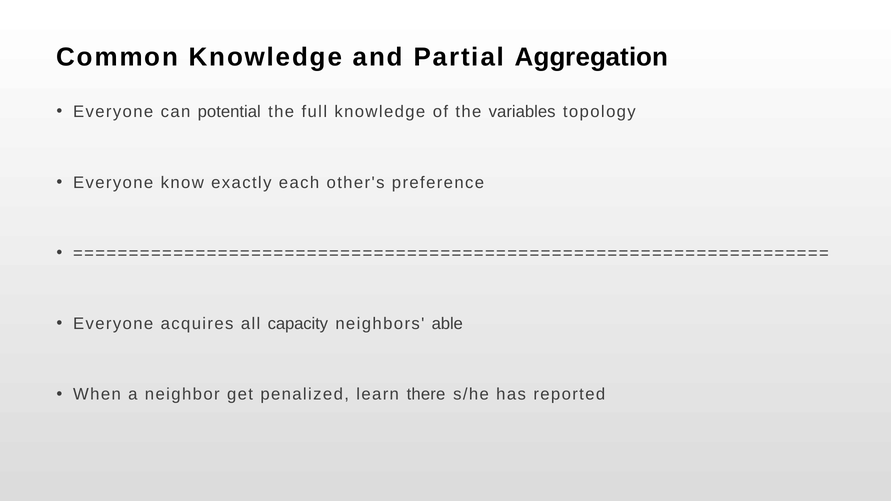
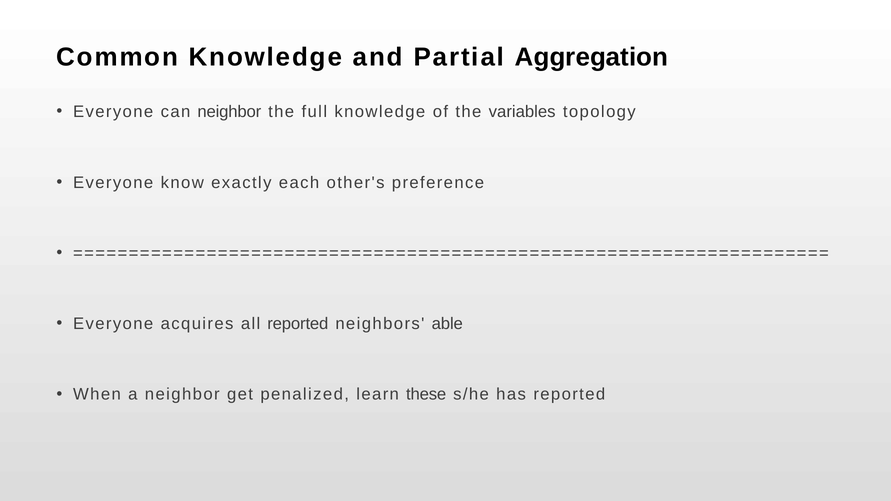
can potential: potential -> neighbor
all capacity: capacity -> reported
there: there -> these
